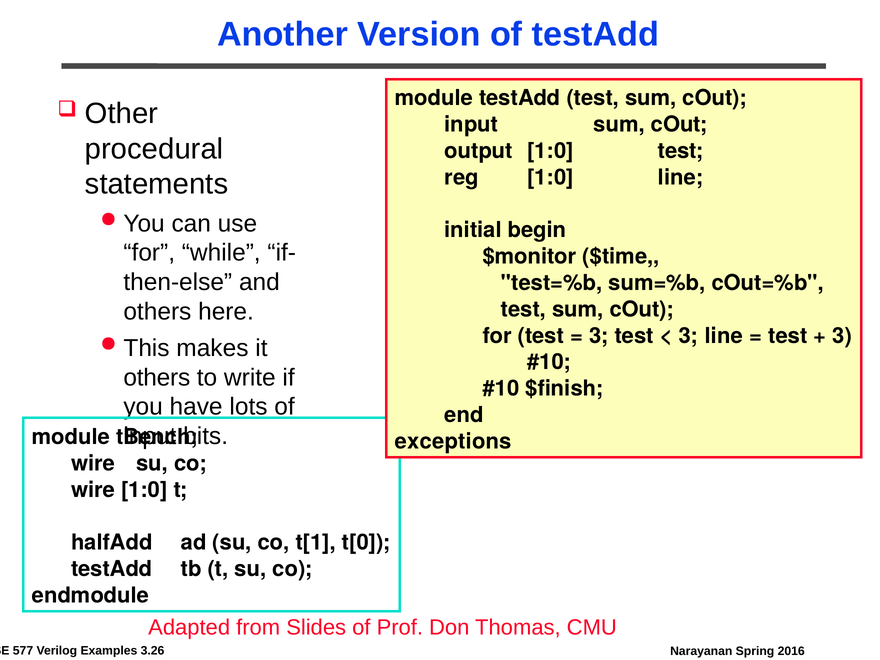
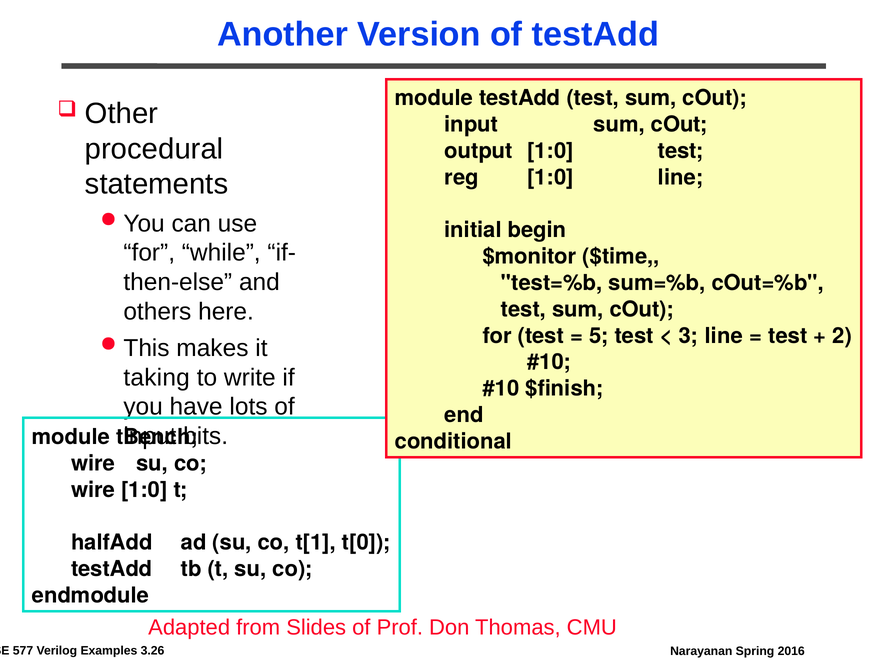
3 at (599, 336): 3 -> 5
3 at (842, 336): 3 -> 2
others at (157, 378): others -> taking
exceptions: exceptions -> conditional
